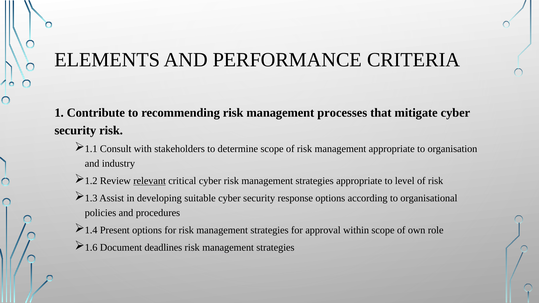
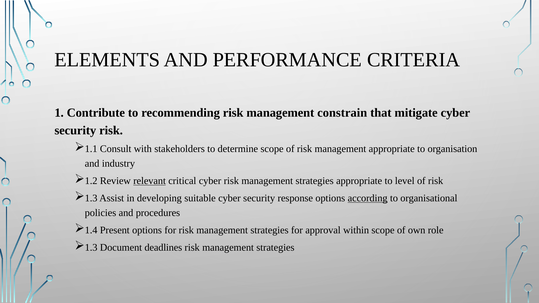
processes: processes -> constrain
according underline: none -> present
1.6 at (91, 248): 1.6 -> 1.3
